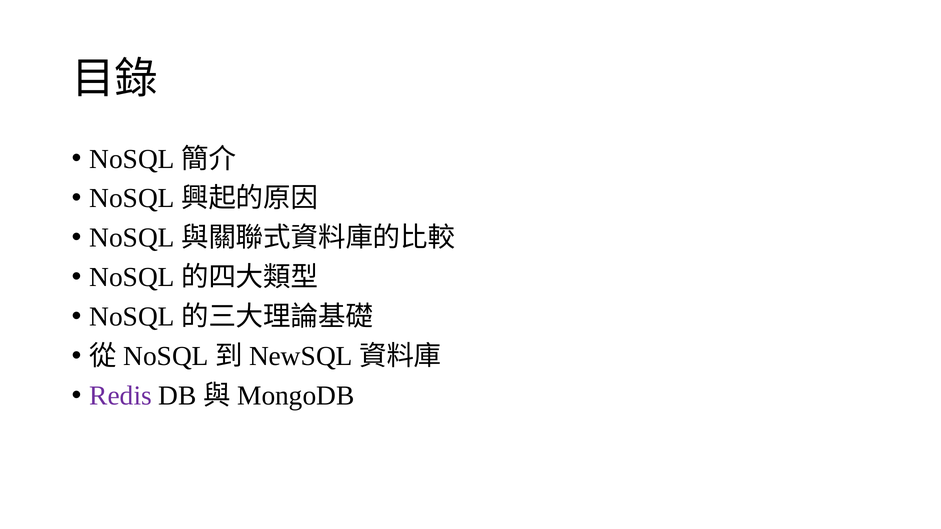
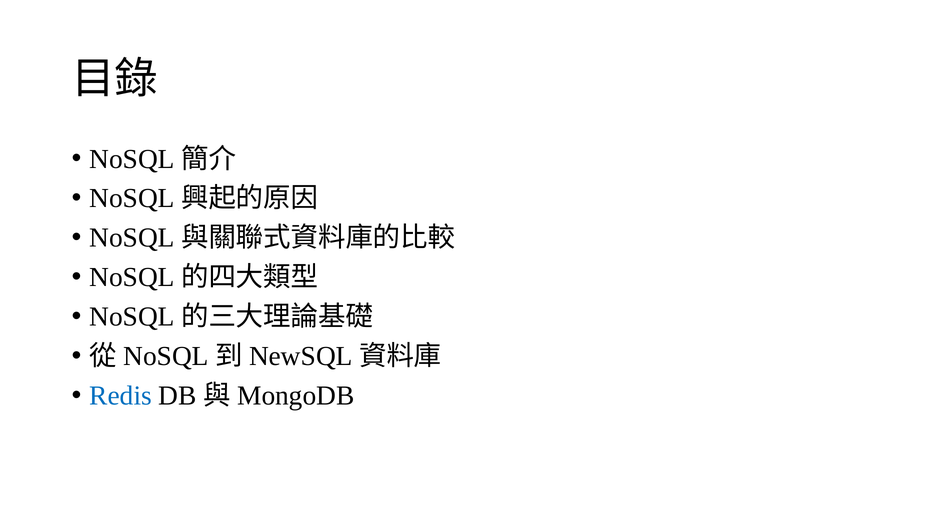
Redis colour: purple -> blue
